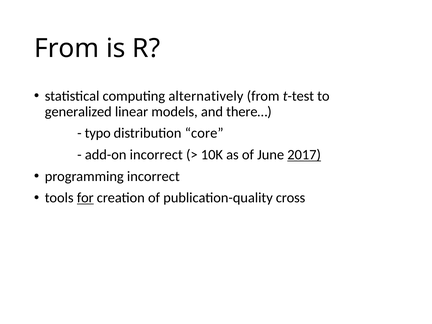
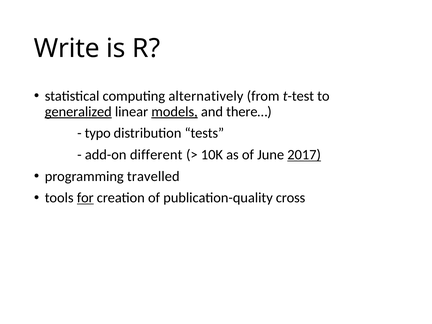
From at (67, 48): From -> Write
generalized underline: none -> present
models underline: none -> present
core: core -> tests
add-on incorrect: incorrect -> different
programming incorrect: incorrect -> travelled
